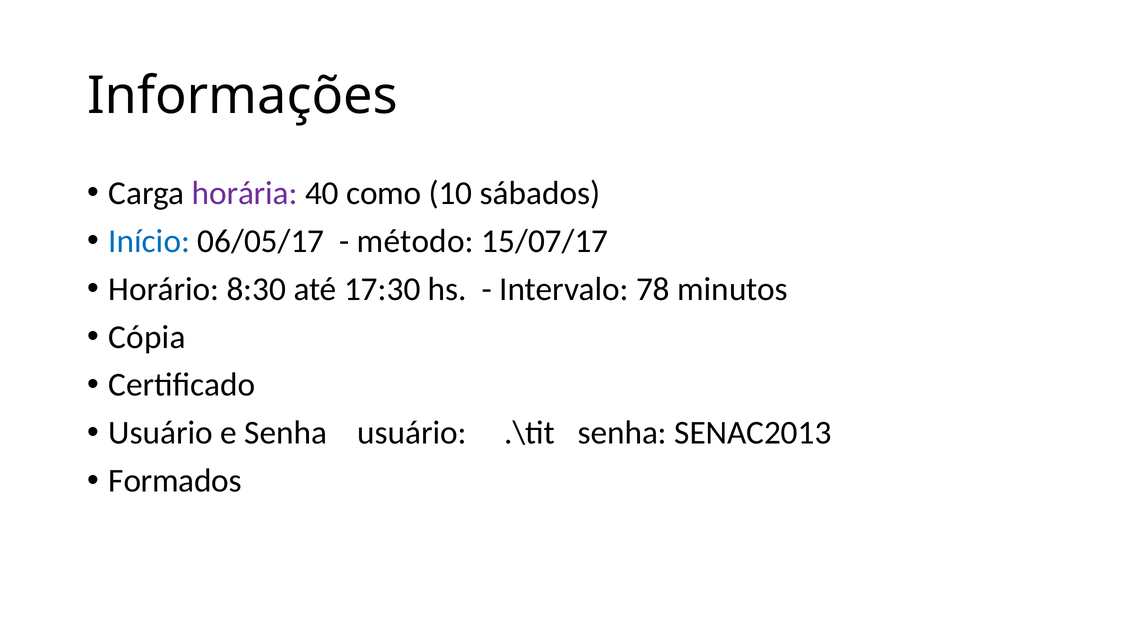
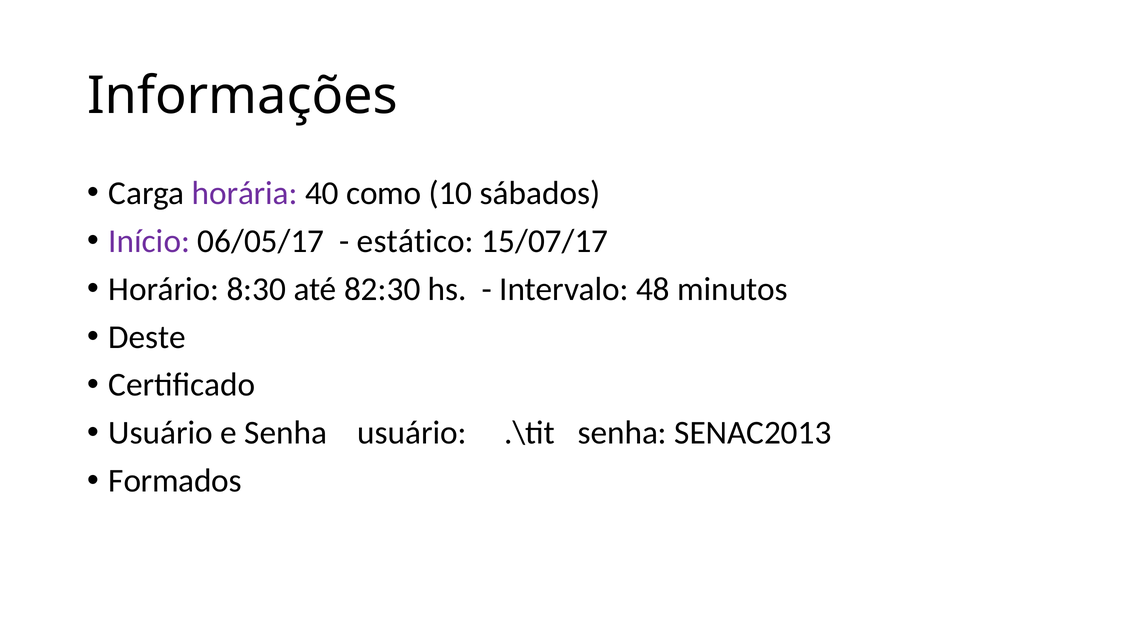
Início colour: blue -> purple
método: método -> estático
17:30: 17:30 -> 82:30
78: 78 -> 48
Cópia: Cópia -> Deste
